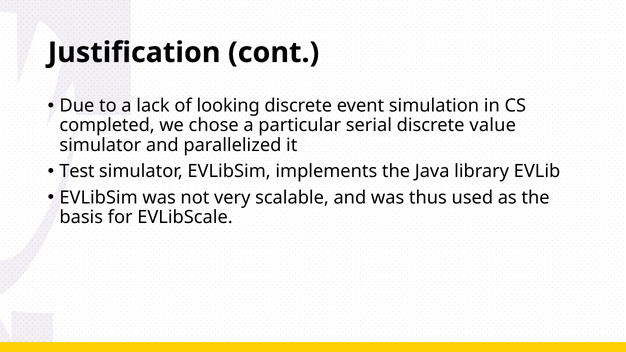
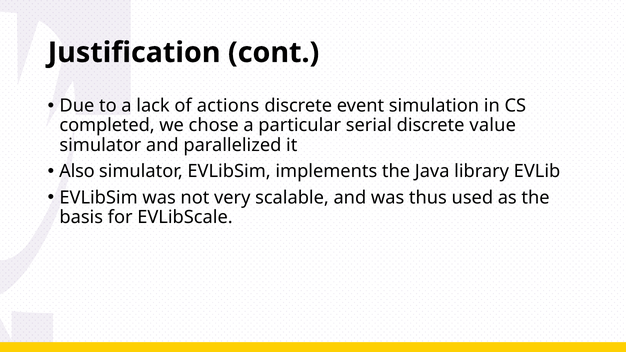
looking: looking -> actions
Test: Test -> Also
